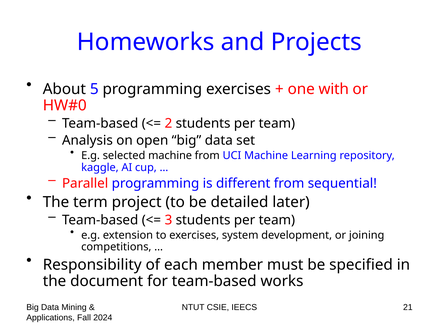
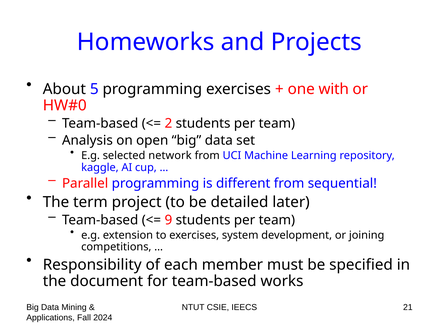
selected machine: machine -> network
3: 3 -> 9
